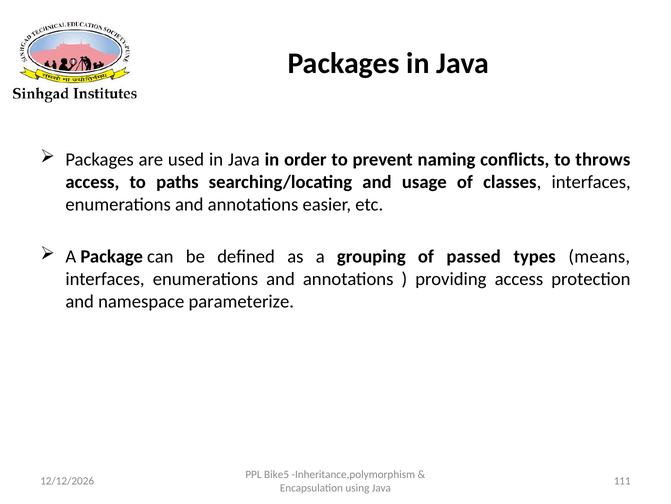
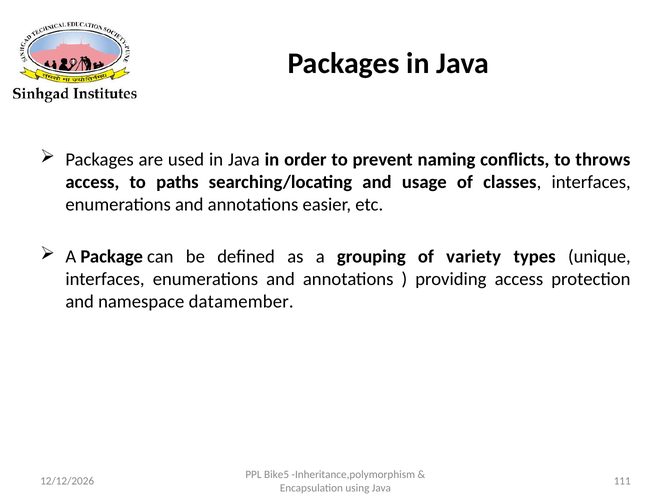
passed: passed -> variety
means: means -> unique
parameterize: parameterize -> datamember
